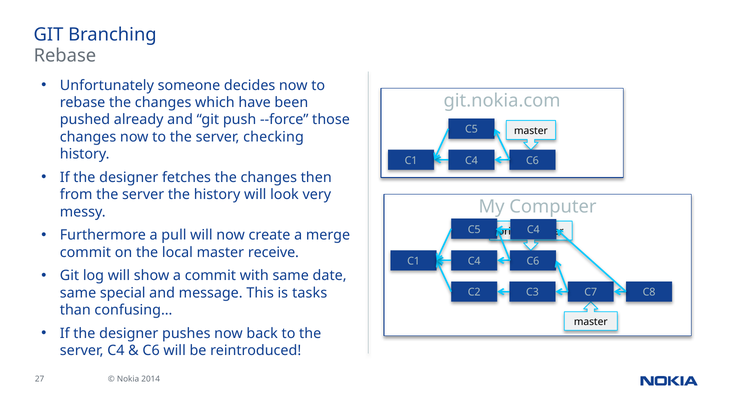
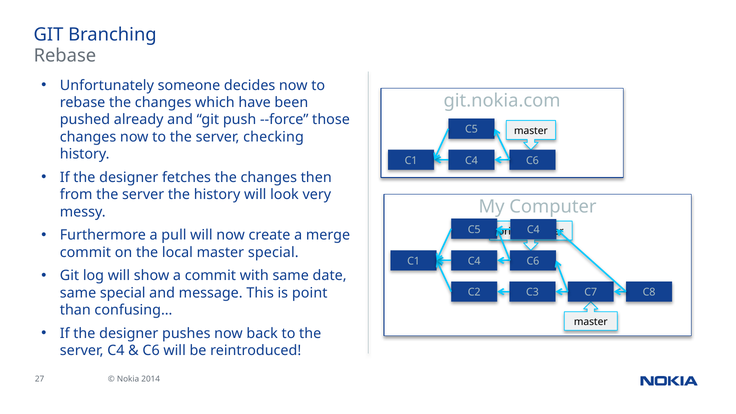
master receive: receive -> special
tasks: tasks -> point
